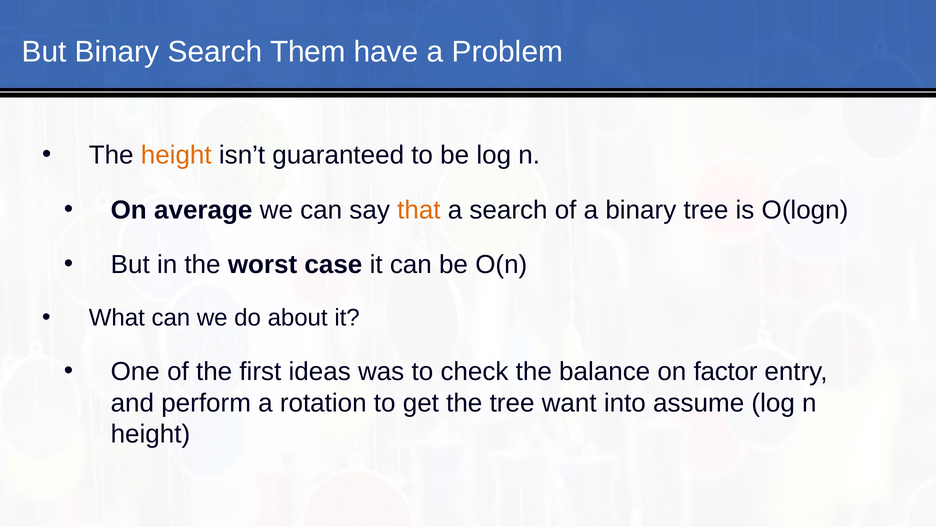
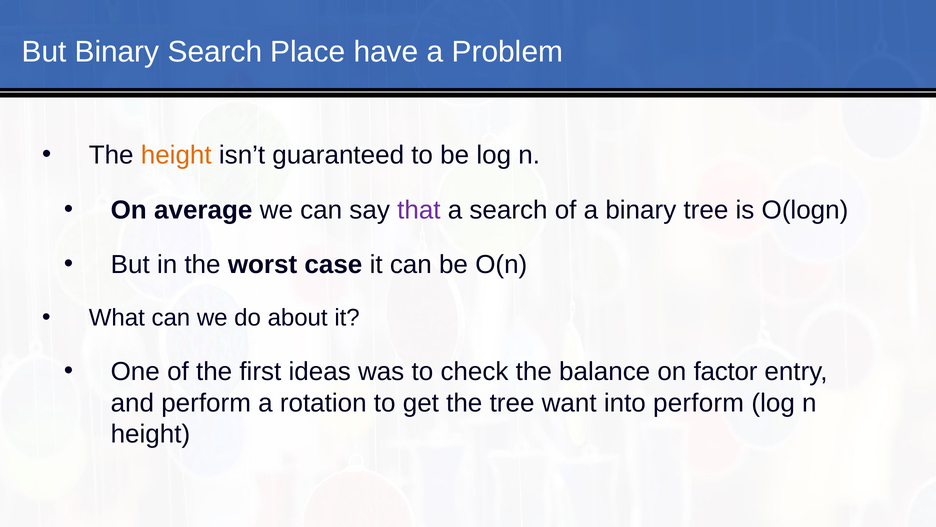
Them: Them -> Place
that colour: orange -> purple
into assume: assume -> perform
